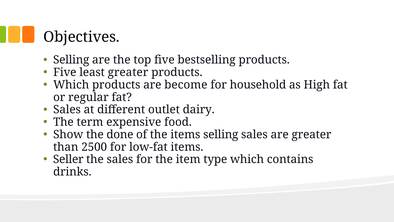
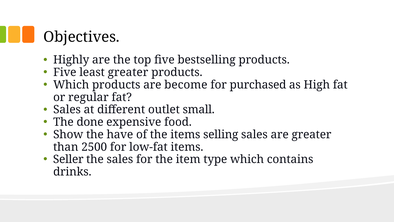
Selling at (71, 60): Selling -> Highly
household: household -> purchased
dairy: dairy -> small
term: term -> done
done: done -> have
